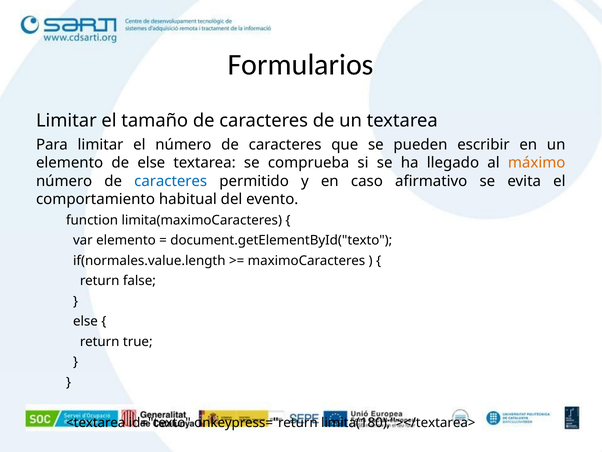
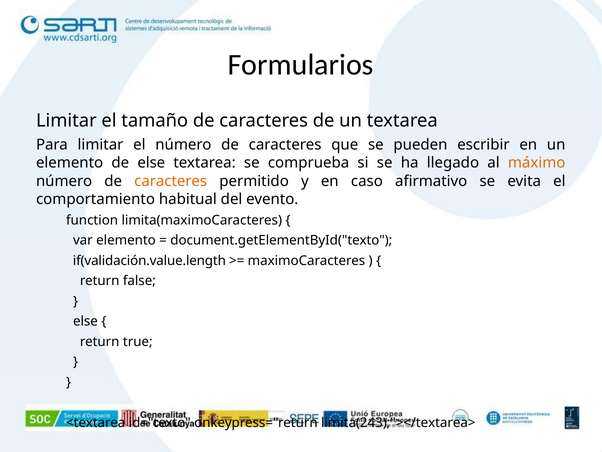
caracteres at (171, 181) colour: blue -> orange
if(normales.value.length: if(normales.value.length -> if(validación.value.length
limita(180);"></textarea>: limita(180);"></textarea> -> limita(243);"></textarea>
